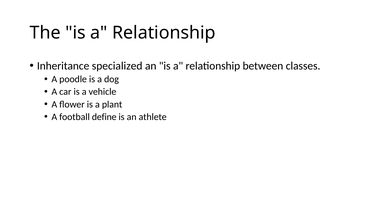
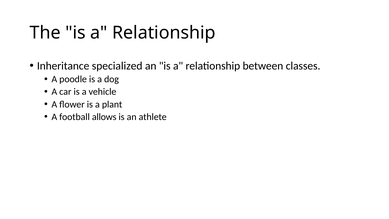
define: define -> allows
